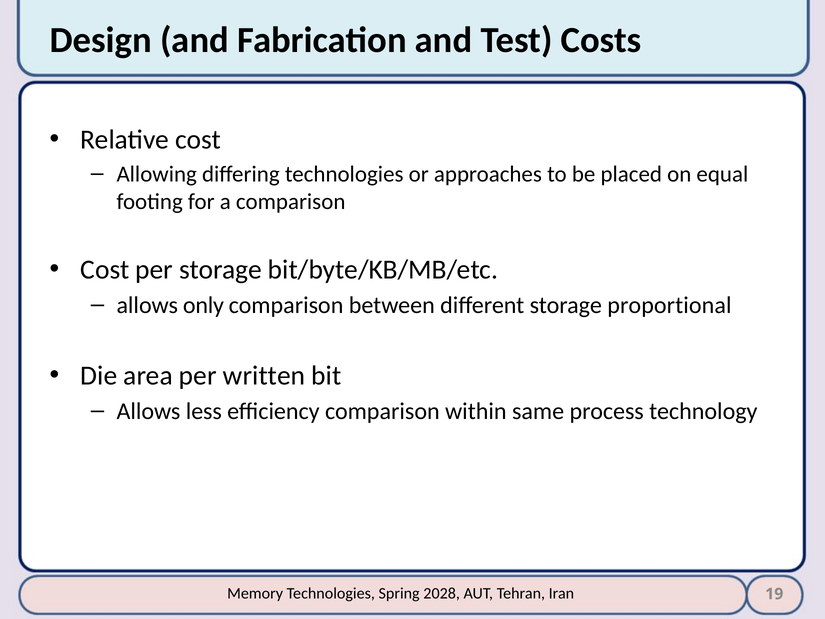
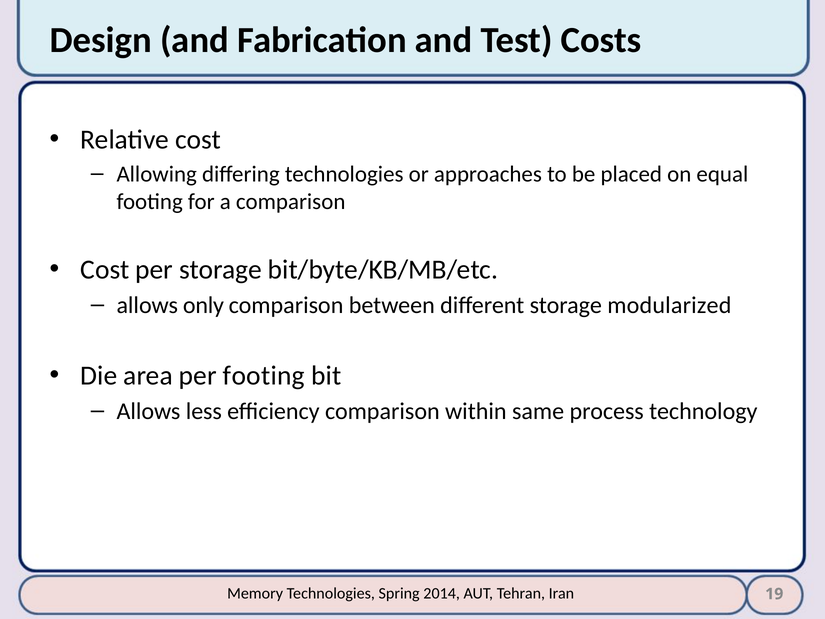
proportional: proportional -> modularized
per written: written -> footing
2028: 2028 -> 2014
